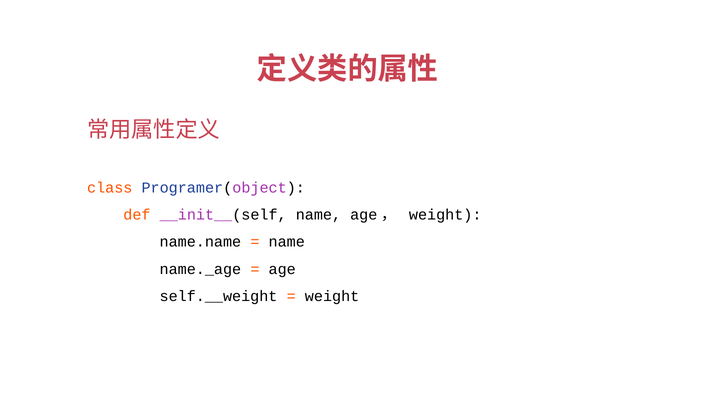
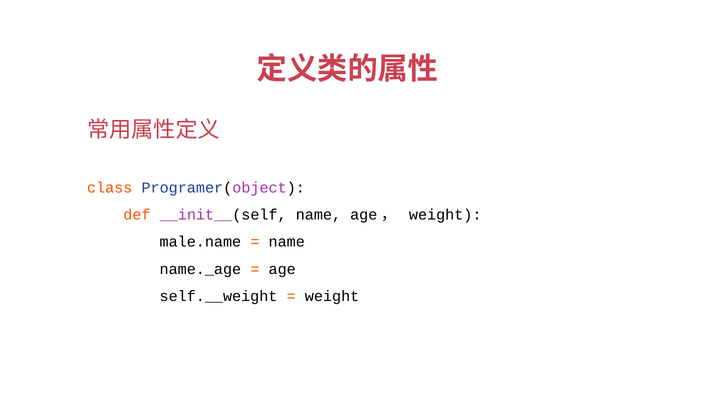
name.name: name.name -> male.name
